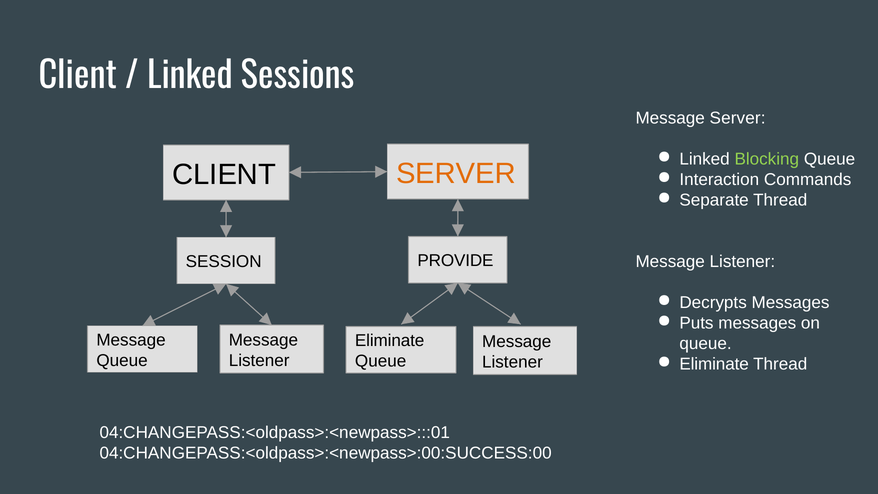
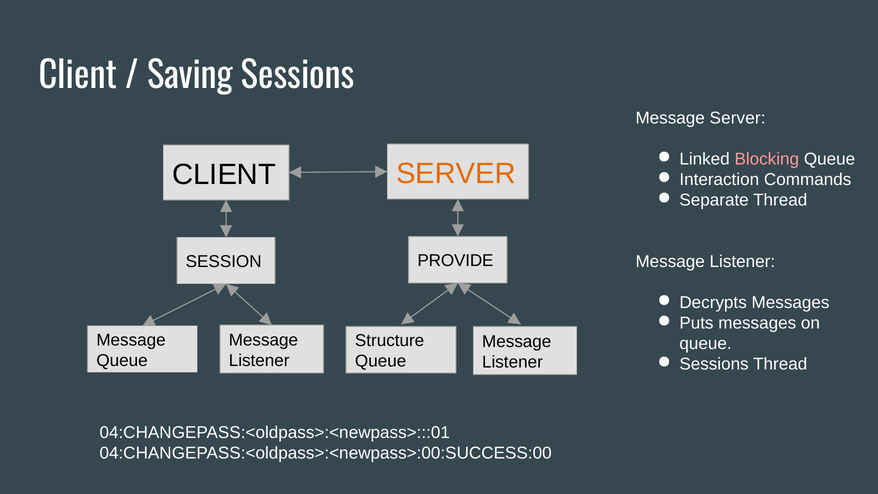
Linked at (190, 76): Linked -> Saving
Blocking colour: light green -> pink
Eliminate at (390, 341): Eliminate -> Structure
Eliminate at (714, 364): Eliminate -> Sessions
